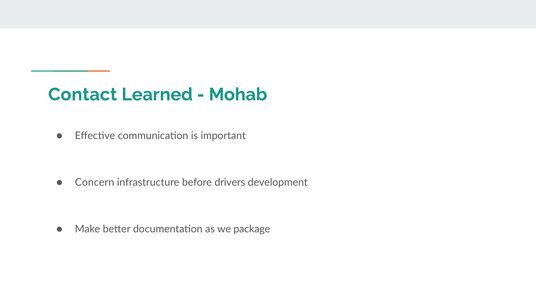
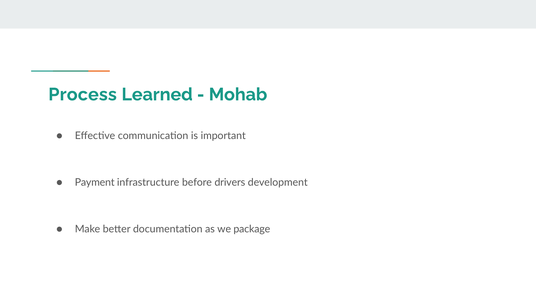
Contact: Contact -> Process
Concern: Concern -> Payment
